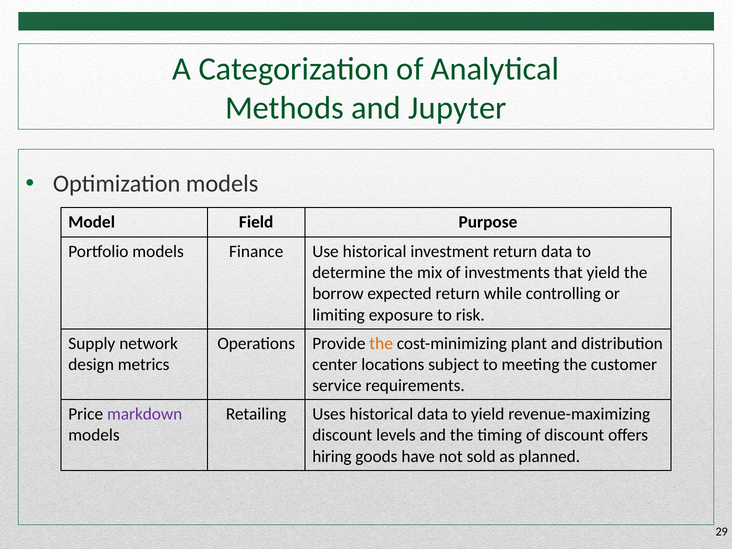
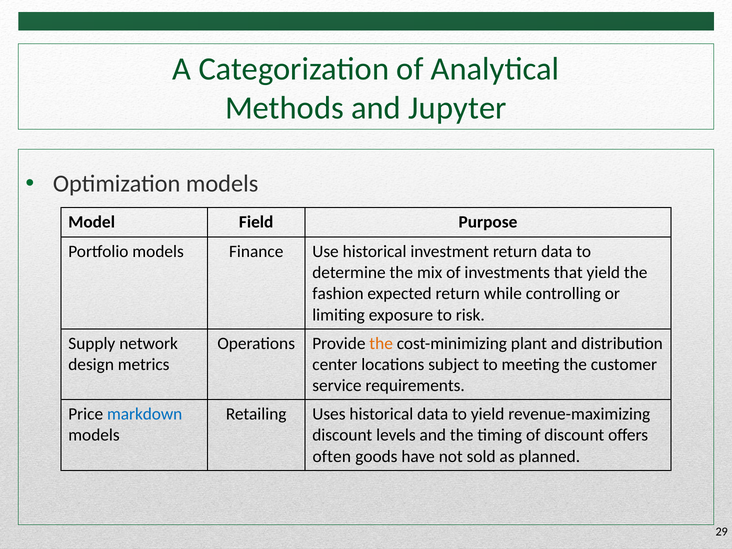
borrow: borrow -> fashion
markdown colour: purple -> blue
hiring: hiring -> often
